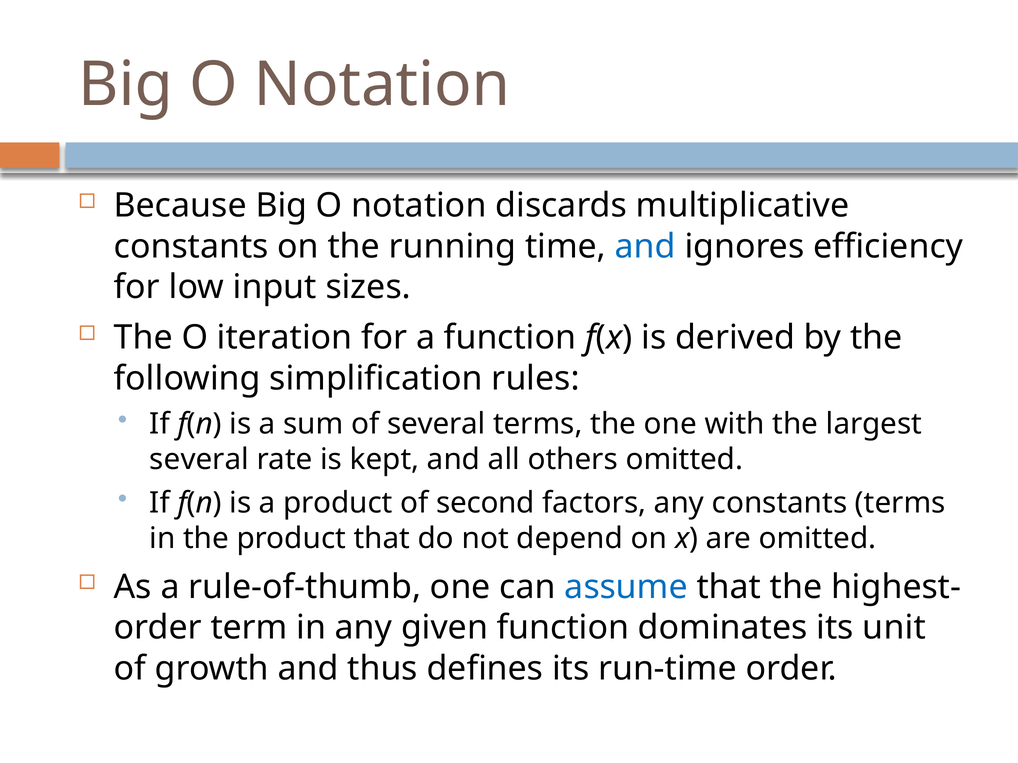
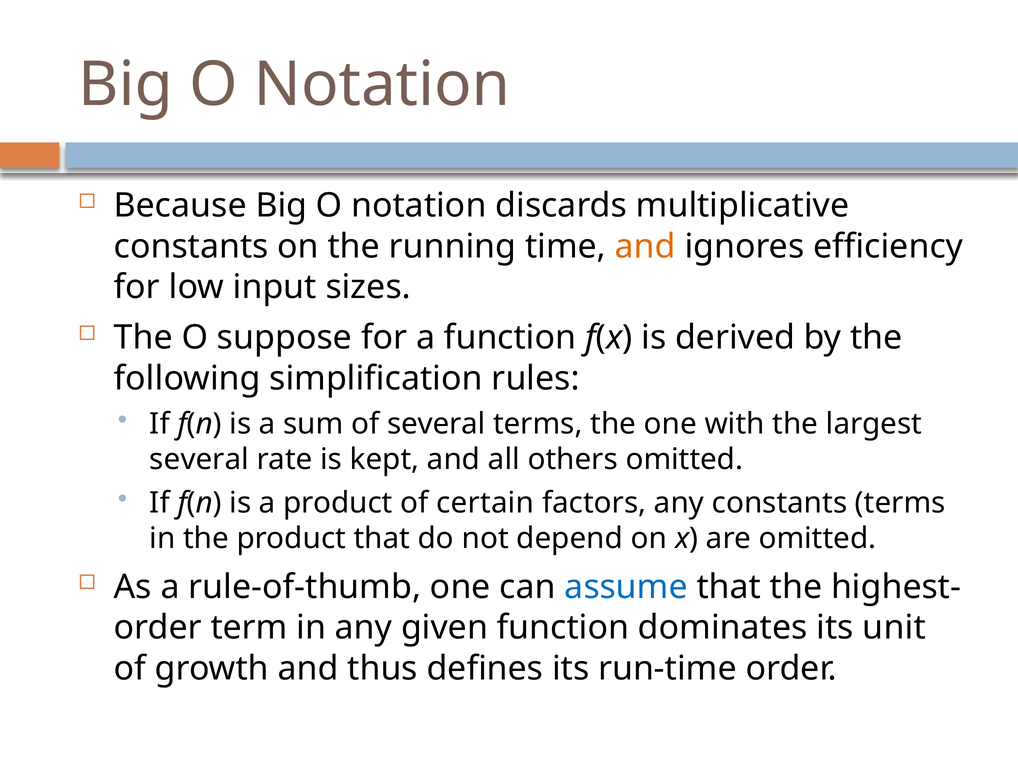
and at (645, 247) colour: blue -> orange
iteration: iteration -> suppose
second: second -> certain
